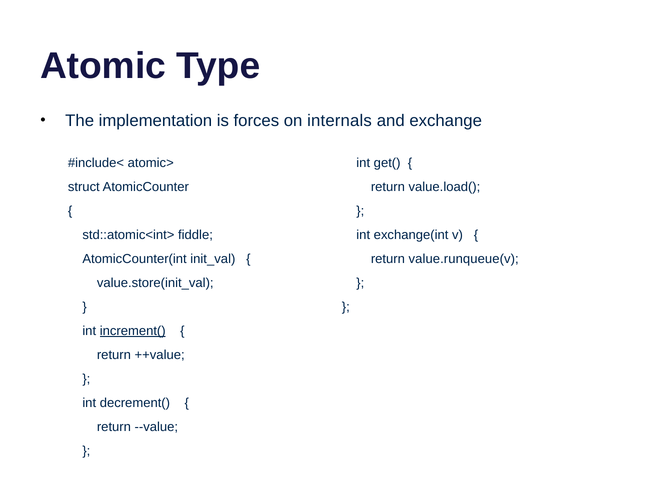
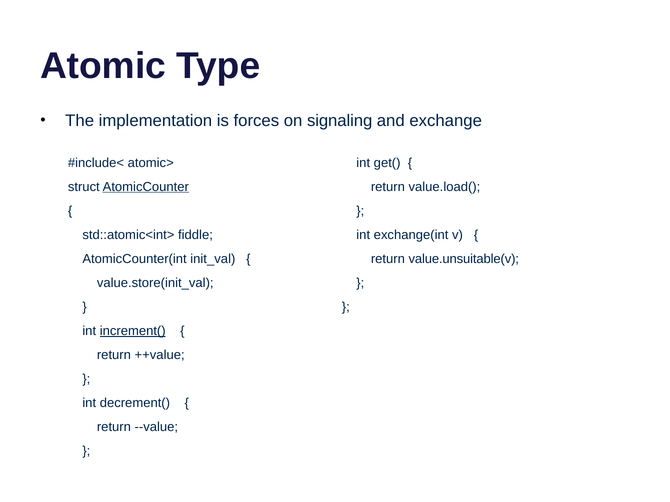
internals: internals -> signaling
AtomicCounter underline: none -> present
value.runqueue(v: value.runqueue(v -> value.unsuitable(v
